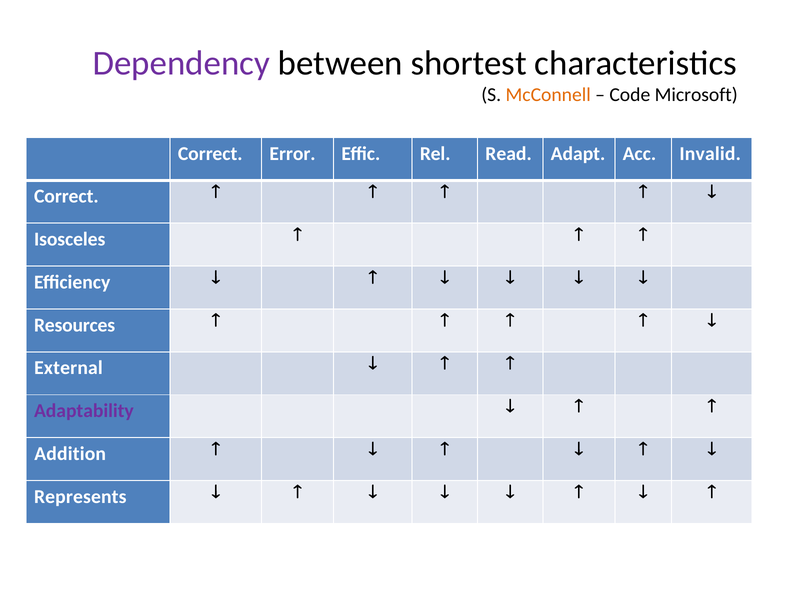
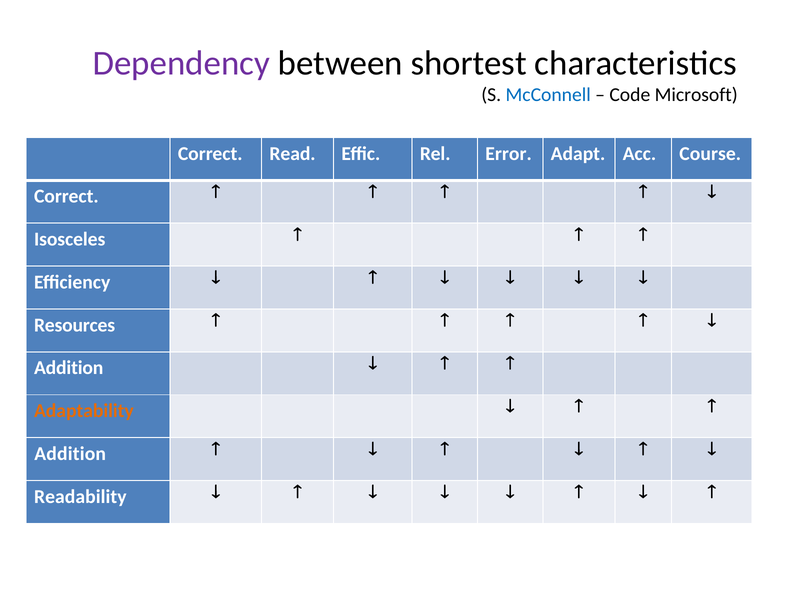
McConnell colour: orange -> blue
Error: Error -> Read
Read: Read -> Error
Invalid: Invalid -> Course
External at (69, 368): External -> Addition
Adaptability colour: purple -> orange
Represents: Represents -> Readability
